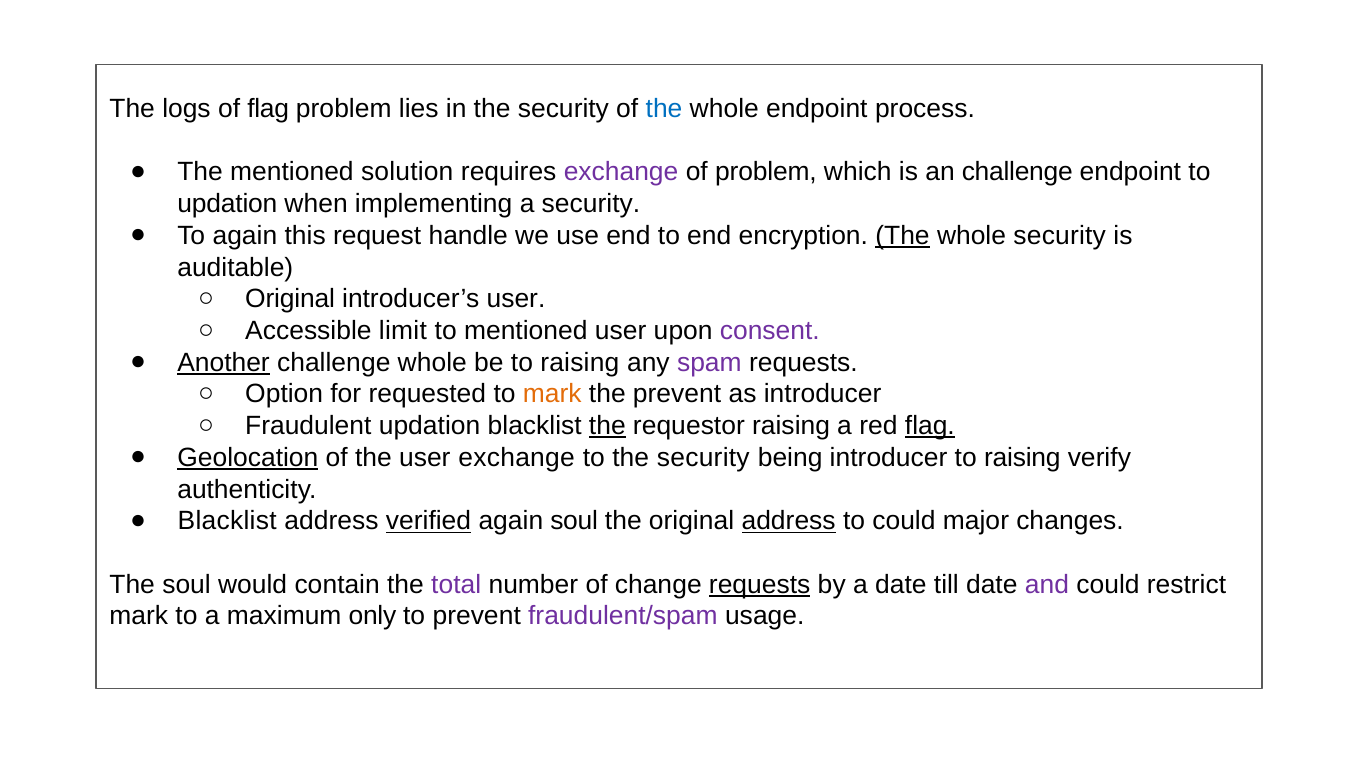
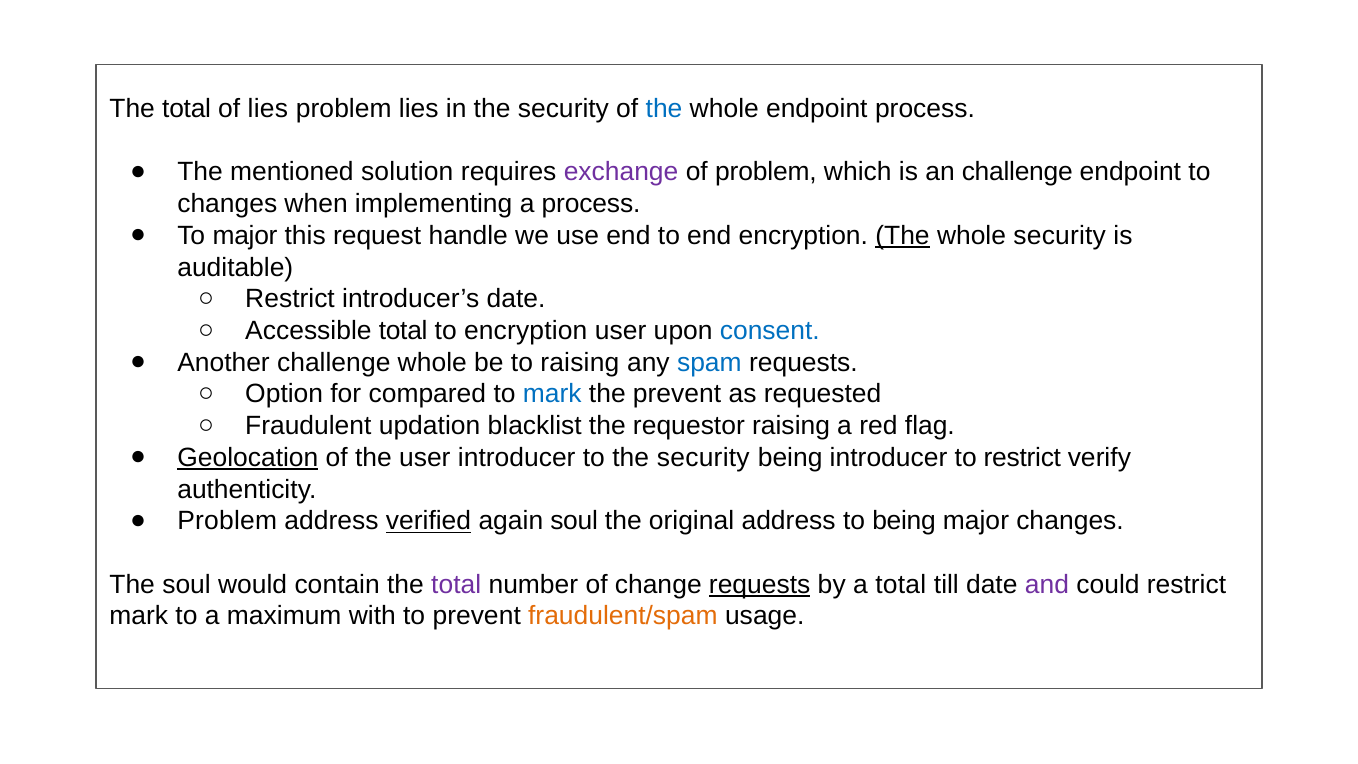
logs at (187, 109): logs -> total
of flag: flag -> lies
updation at (227, 204): updation -> changes
a security: security -> process
To again: again -> major
Original at (290, 299): Original -> Restrict
introducer’s user: user -> date
Accessible limit: limit -> total
to mentioned: mentioned -> encryption
consent colour: purple -> blue
Another underline: present -> none
spam colour: purple -> blue
requested: requested -> compared
mark at (552, 394) colour: orange -> blue
as introducer: introducer -> requested
the at (607, 426) underline: present -> none
flag at (930, 426) underline: present -> none
user exchange: exchange -> introducer
raising at (1022, 458): raising -> restrict
Blacklist at (227, 521): Blacklist -> Problem
address at (789, 521) underline: present -> none
to could: could -> being
a date: date -> total
only: only -> with
fraudulent/spam colour: purple -> orange
